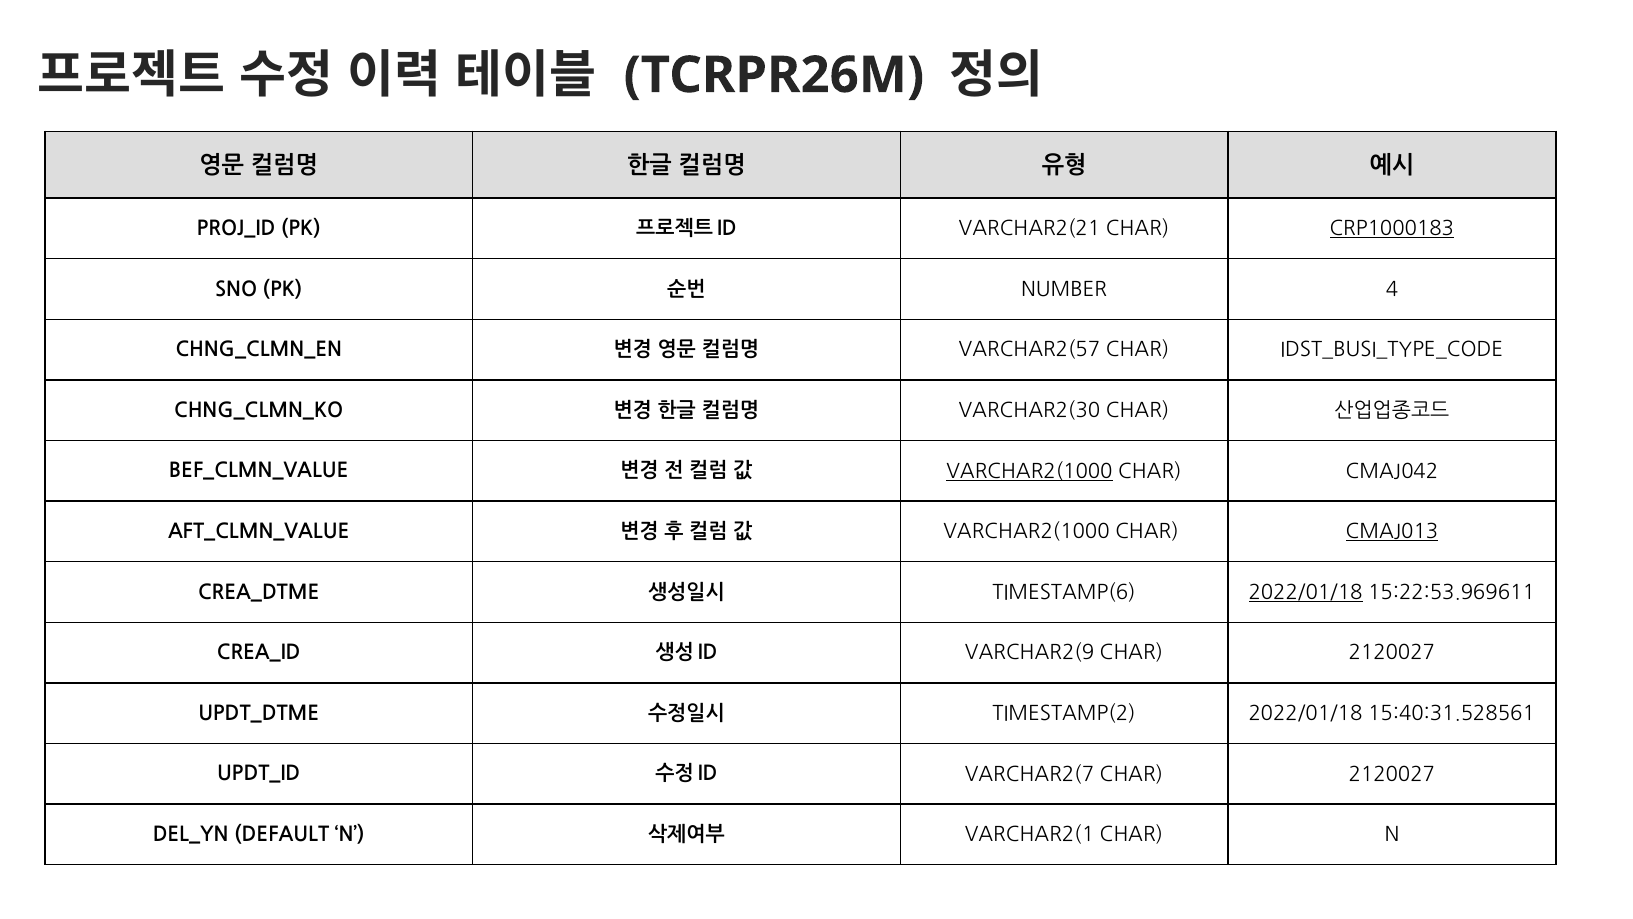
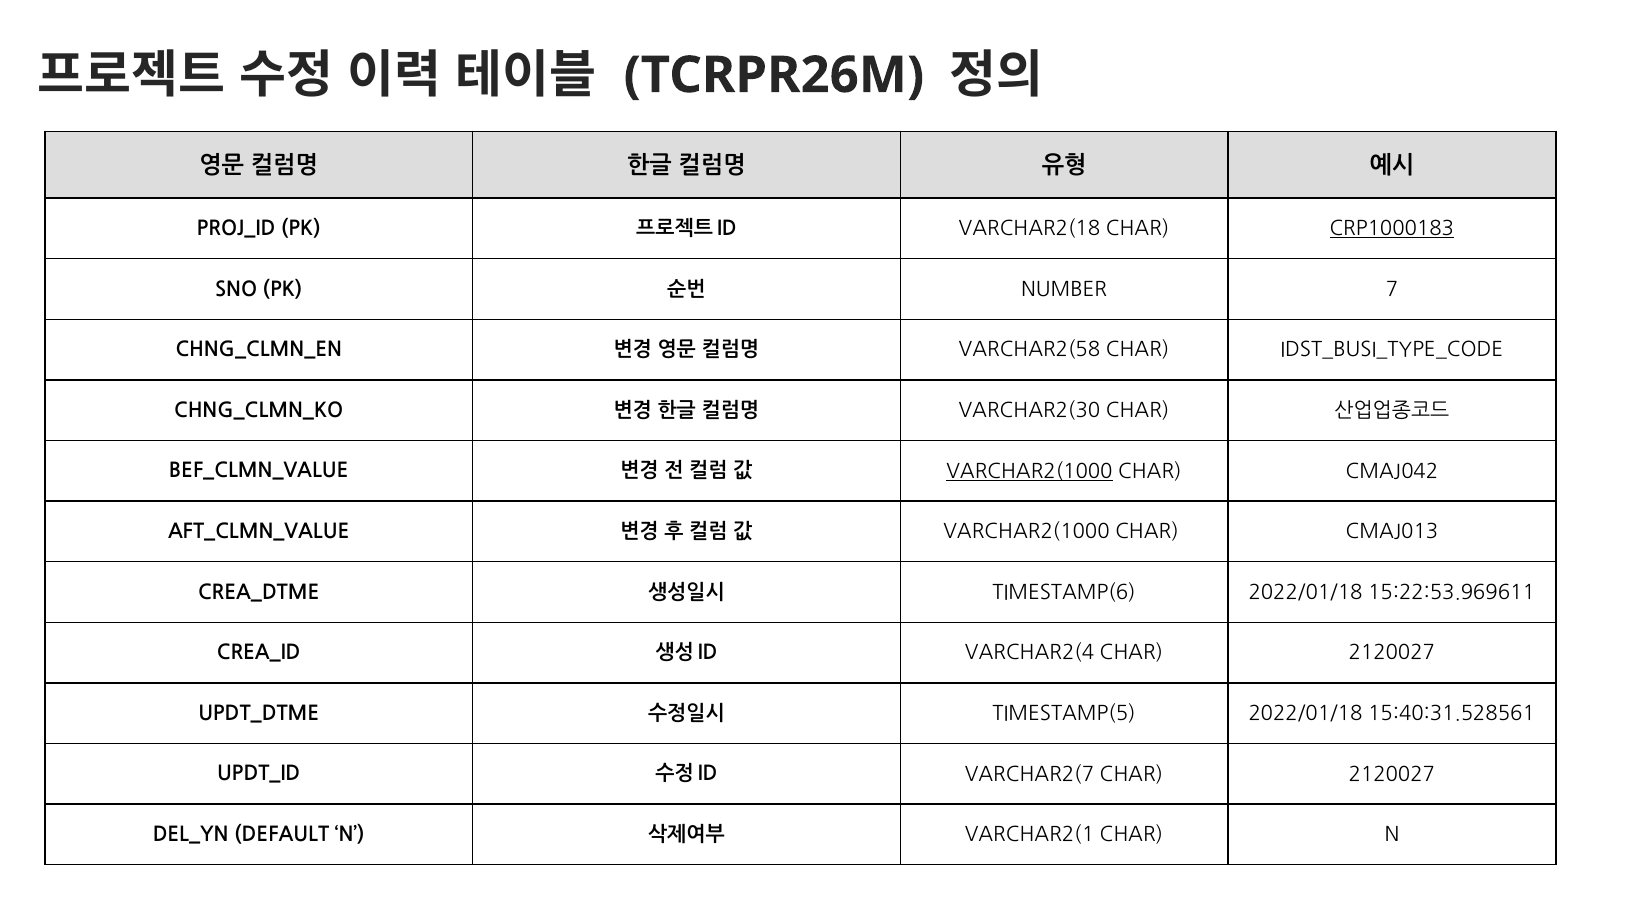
VARCHAR2(21: VARCHAR2(21 -> VARCHAR2(18
4: 4 -> 7
VARCHAR2(57: VARCHAR2(57 -> VARCHAR2(58
CMAJ013 underline: present -> none
2022/01/18 at (1306, 592) underline: present -> none
VARCHAR2(9: VARCHAR2(9 -> VARCHAR2(4
TIMESTAMP(2: TIMESTAMP(2 -> TIMESTAMP(5
